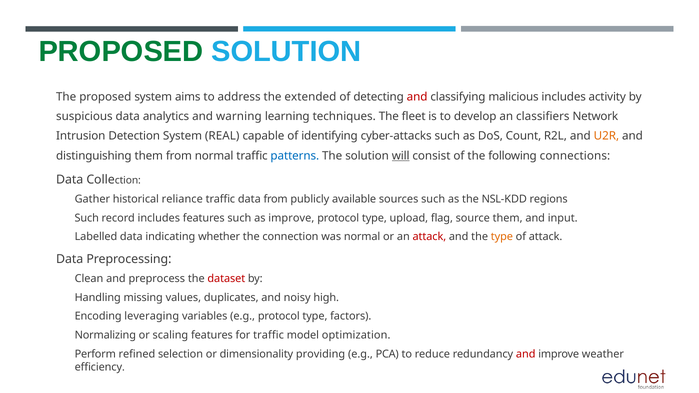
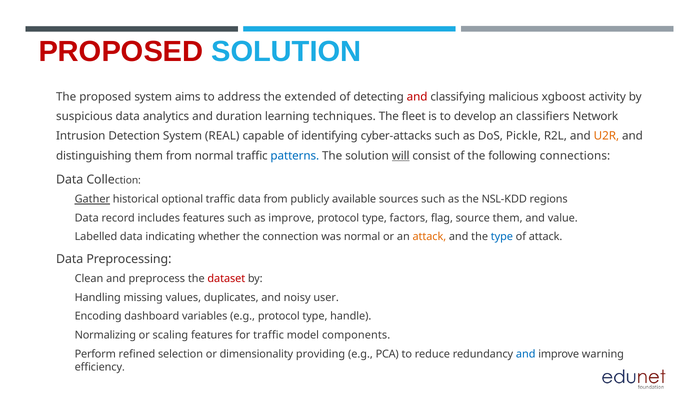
PROPOSED at (121, 52) colour: green -> red
malicious includes: includes -> xgboost
warning: warning -> duration
Count: Count -> Pickle
Gather underline: none -> present
reliance: reliance -> optional
Such at (87, 218): Such -> Data
upload: upload -> factors
input: input -> value
attack at (429, 237) colour: red -> orange
type at (502, 237) colour: orange -> blue
high: high -> user
leveraging: leveraging -> dashboard
factors: factors -> handle
optimization: optimization -> components
and at (526, 354) colour: red -> blue
weather: weather -> warning
